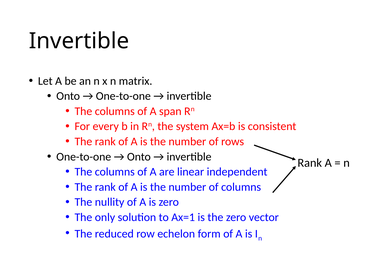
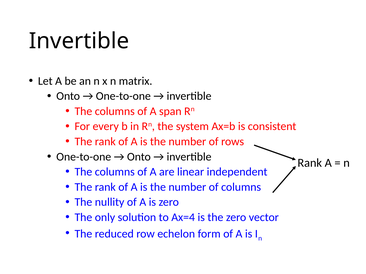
Ax=1: Ax=1 -> Ax=4
